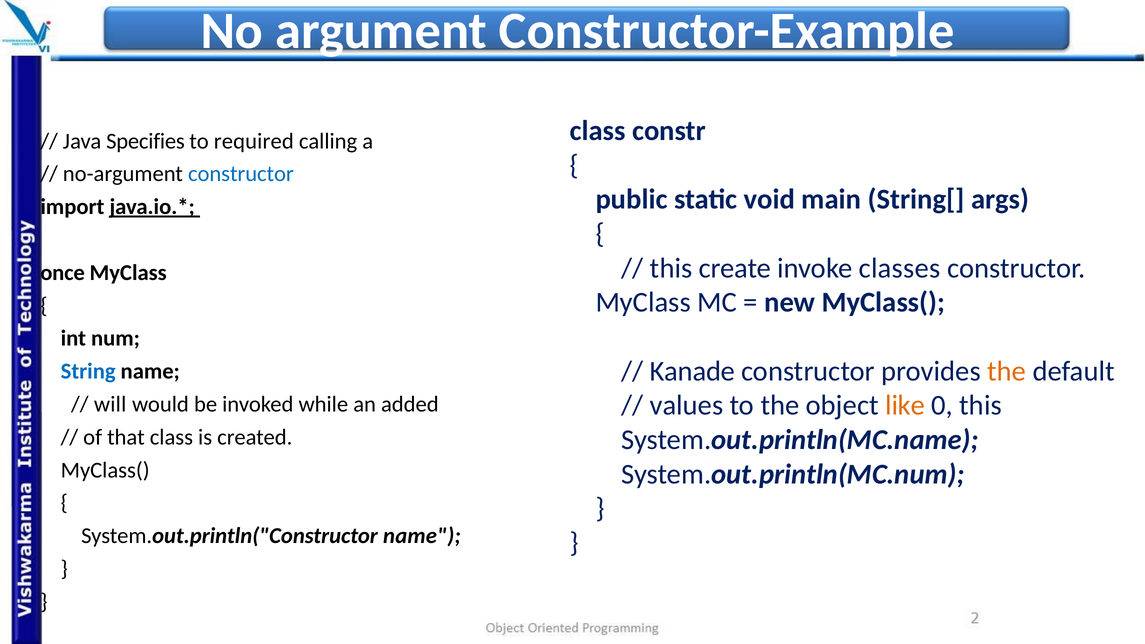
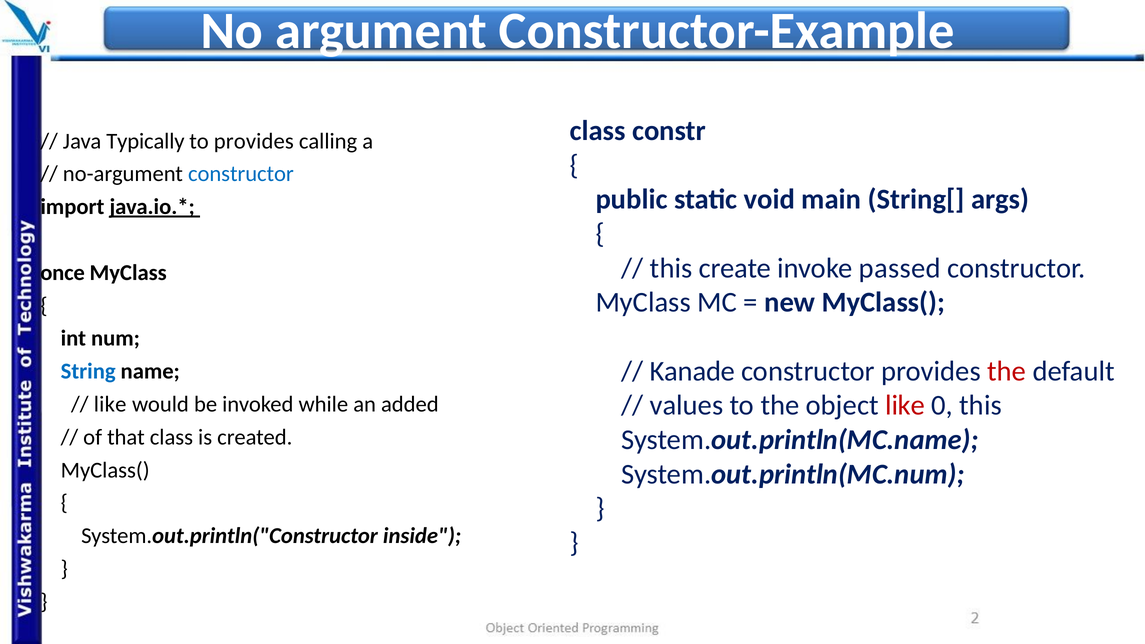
Specifies: Specifies -> Typically
to required: required -> provides
classes: classes -> passed
the at (1007, 371) colour: orange -> red
like at (905, 406) colour: orange -> red
will at (110, 404): will -> like
System.out.println("Constructor name: name -> inside
